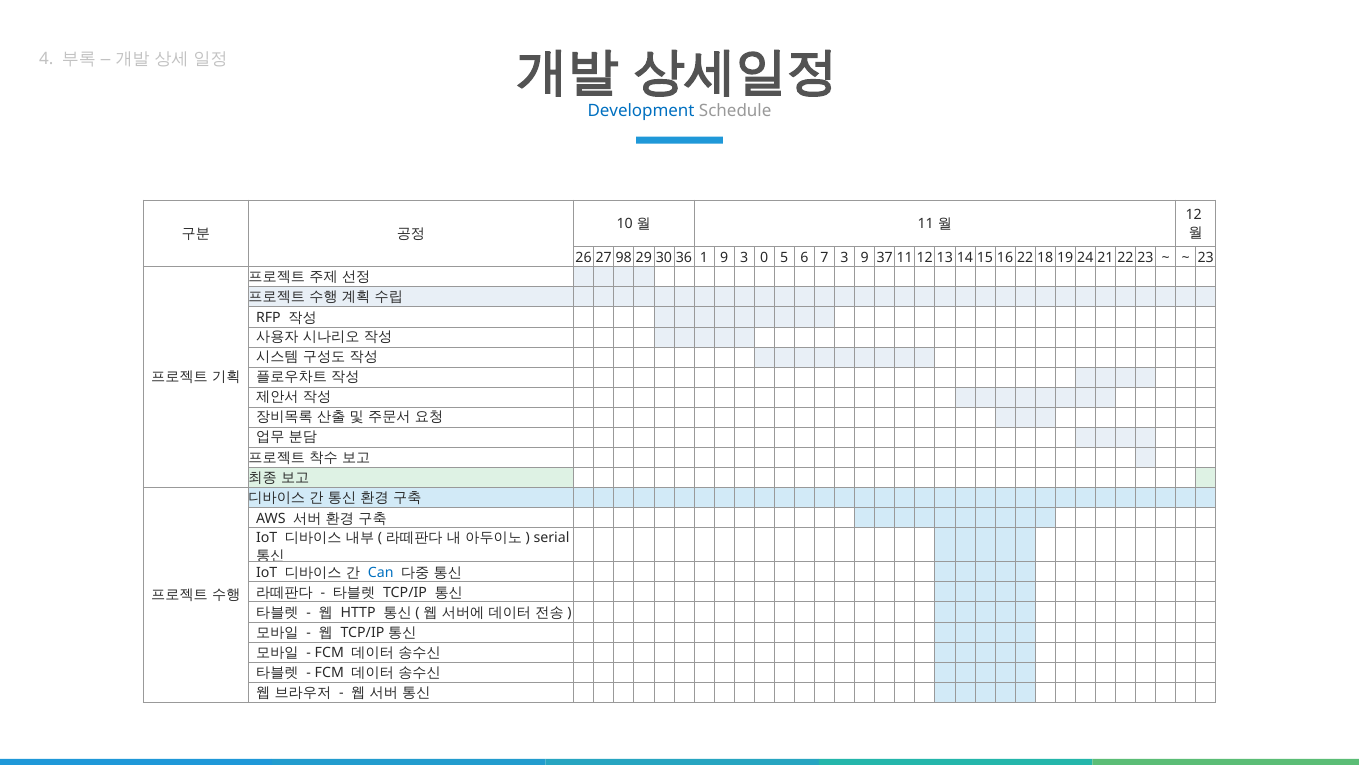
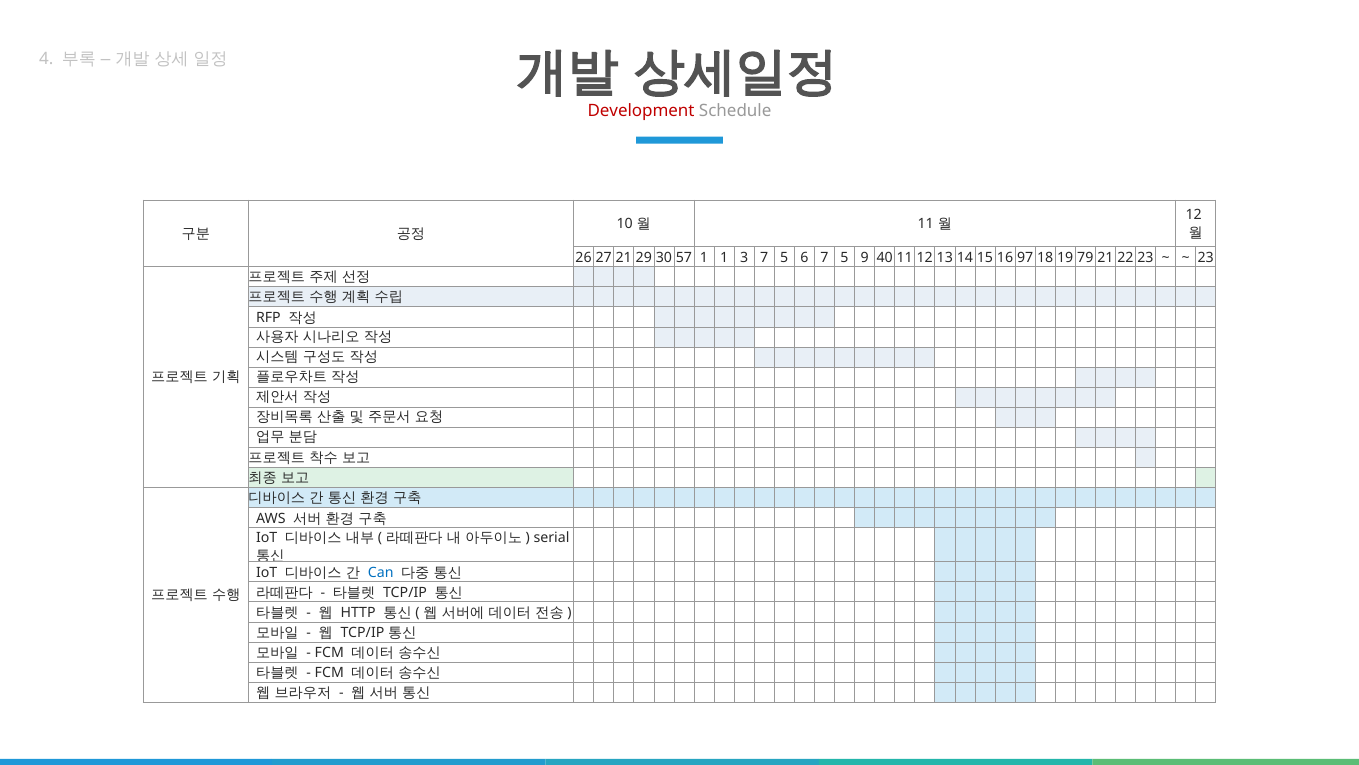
Development colour: blue -> red
27 98: 98 -> 21
36: 36 -> 57
1 9: 9 -> 1
3 0: 0 -> 7
6 7 3: 3 -> 5
37: 37 -> 40
16 22: 22 -> 97
24: 24 -> 79
